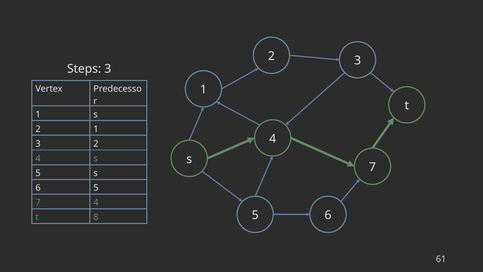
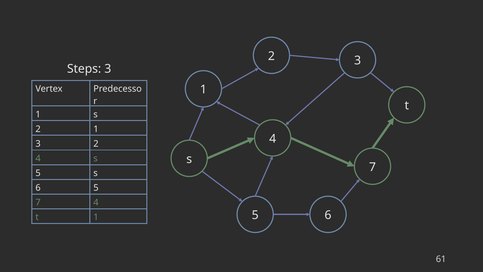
8 at (96, 217): 8 -> 1
